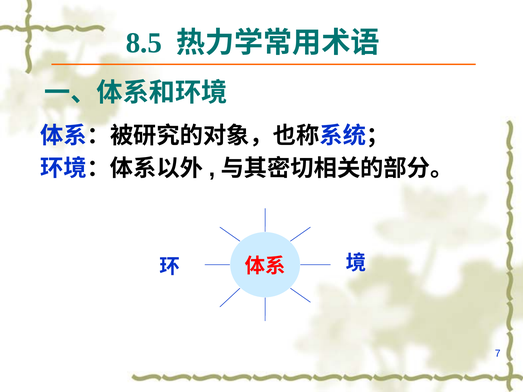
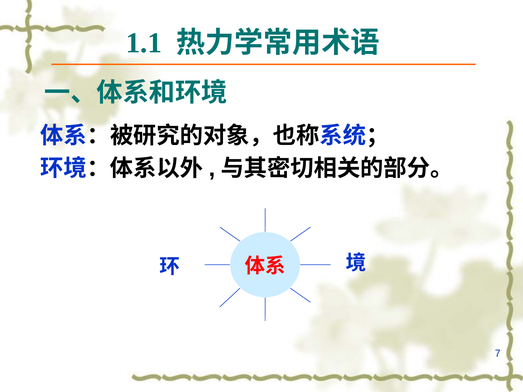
8.5: 8.5 -> 1.1
